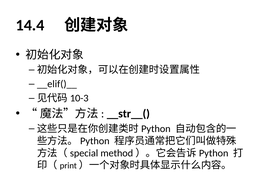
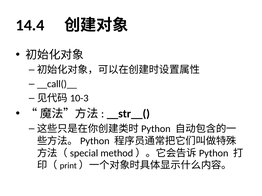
__elif()__: __elif()__ -> __call()__
